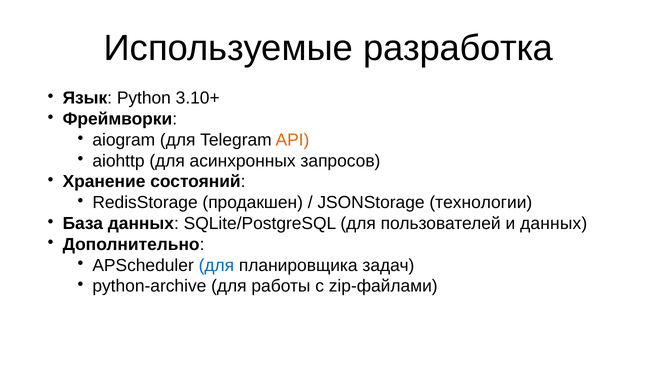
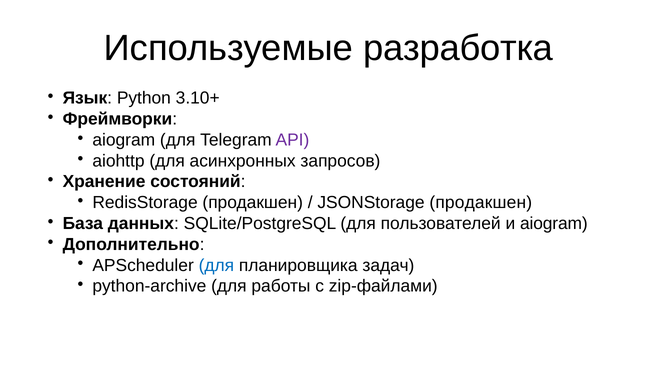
API colour: orange -> purple
JSONStorage технологии: технологии -> продакшен
и данных: данных -> aiogram
